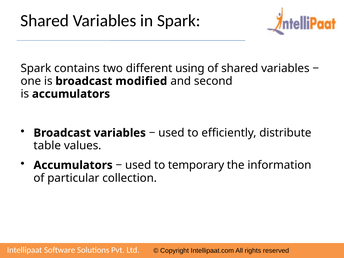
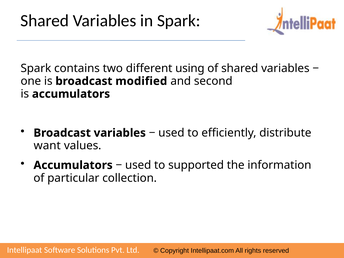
table: table -> want
temporary: temporary -> supported
